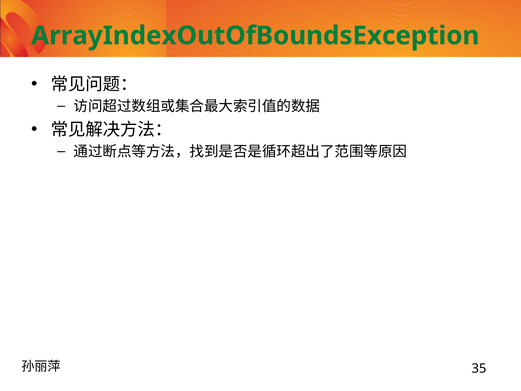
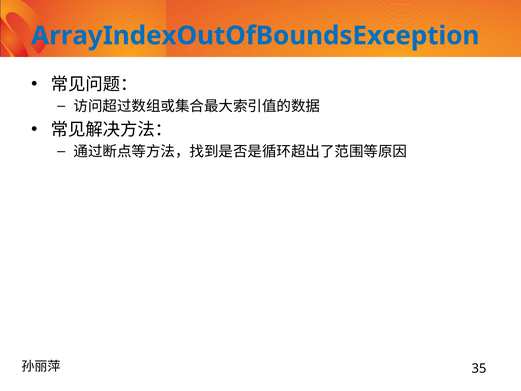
ArrayIndexOutOfBoundsException colour: green -> blue
